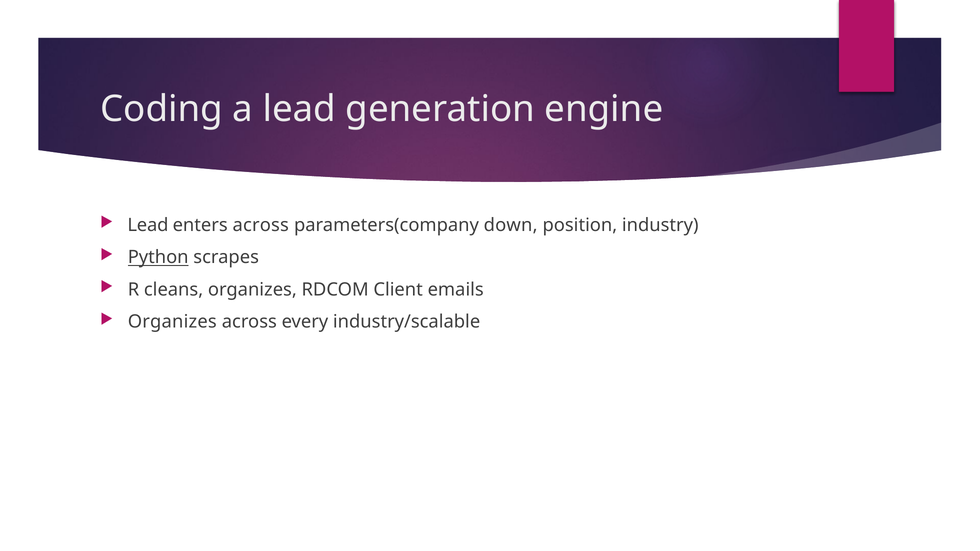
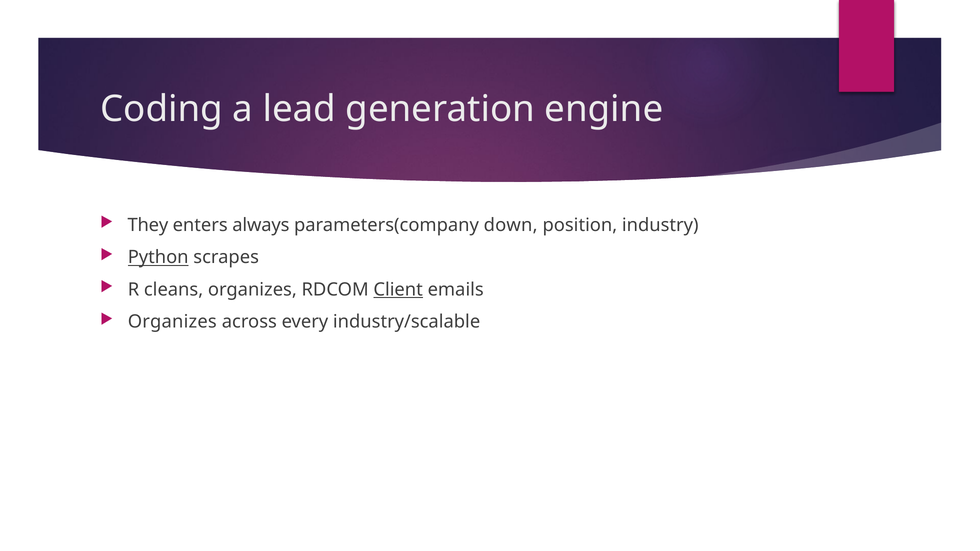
Lead at (148, 225): Lead -> They
enters across: across -> always
Client underline: none -> present
